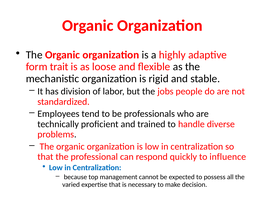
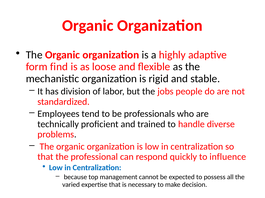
trait: trait -> find
